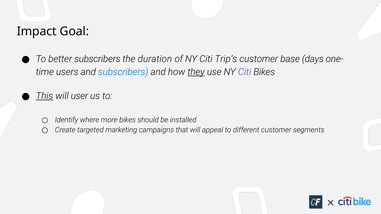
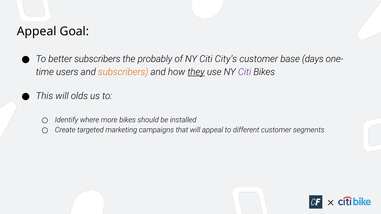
Impact at (37, 31): Impact -> Appeal
duration: duration -> probably
Trip’s: Trip’s -> City’s
subscribers at (123, 72) colour: blue -> orange
This underline: present -> none
user: user -> olds
